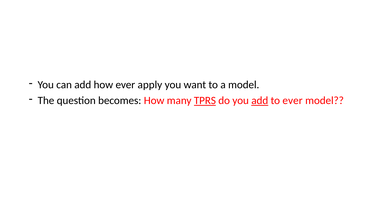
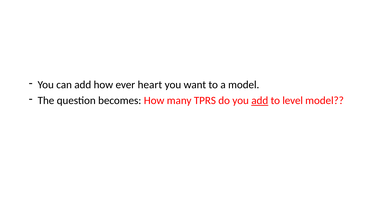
apply: apply -> heart
TPRS underline: present -> none
to ever: ever -> level
